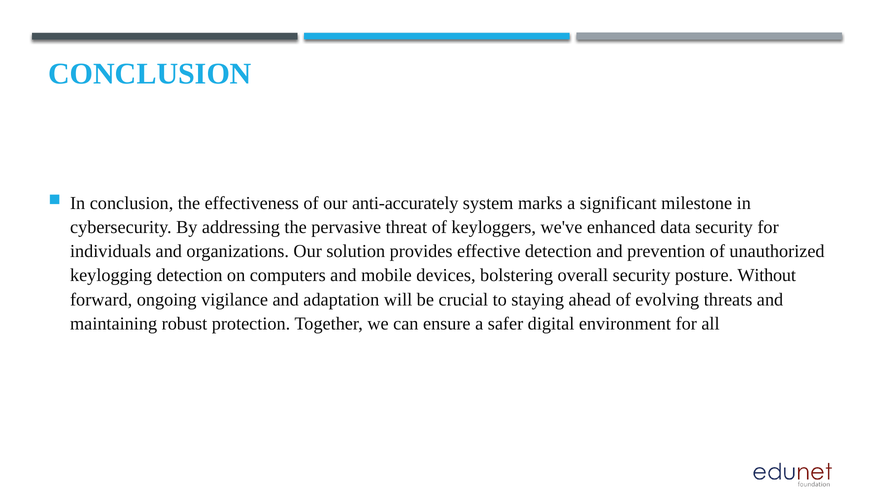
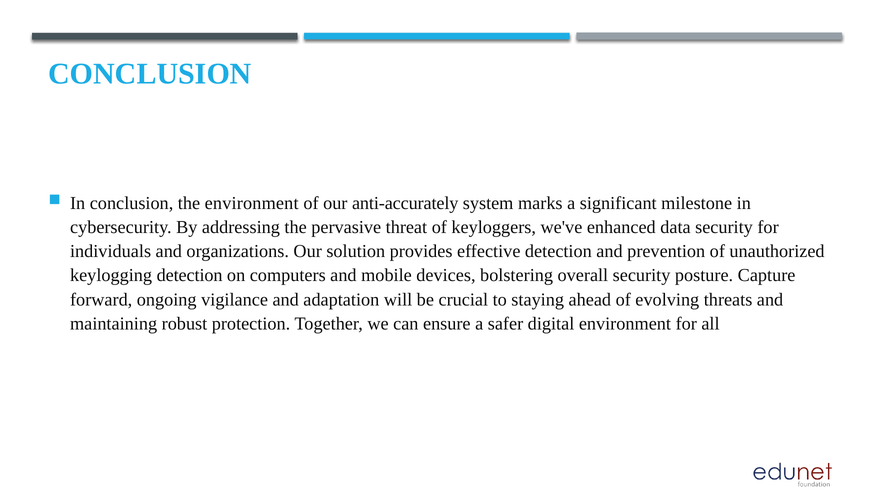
the effectiveness: effectiveness -> environment
Without: Without -> Capture
